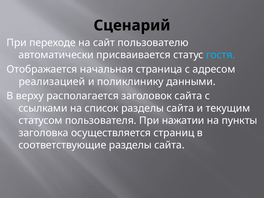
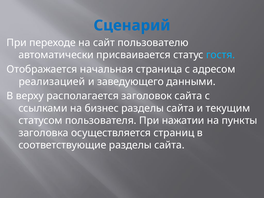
Сценарий colour: black -> blue
поликлинику: поликлинику -> заведующего
список: список -> бизнес
